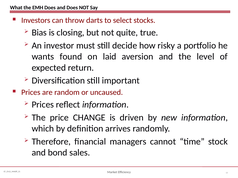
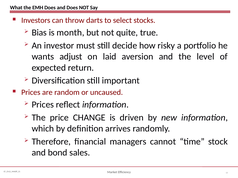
closing: closing -> month
found: found -> adjust
